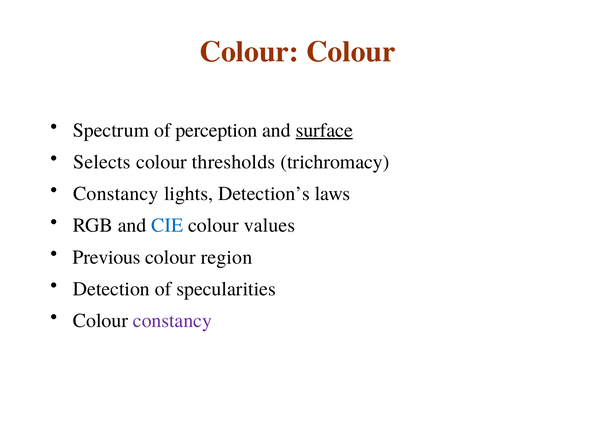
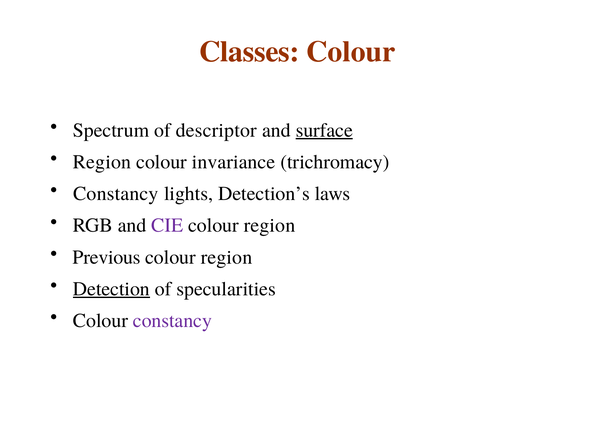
Colour at (249, 52): Colour -> Classes
perception: perception -> descriptor
Selects at (102, 162): Selects -> Region
thresholds: thresholds -> invariance
CIE colour: blue -> purple
values at (270, 226): values -> region
Detection underline: none -> present
